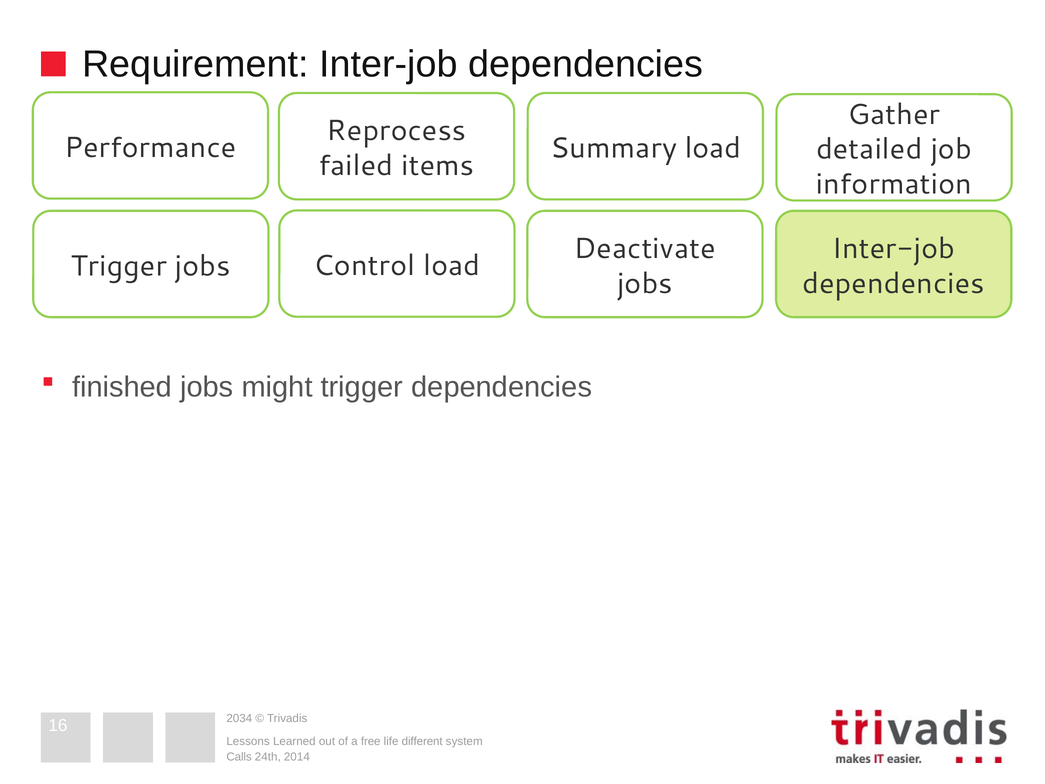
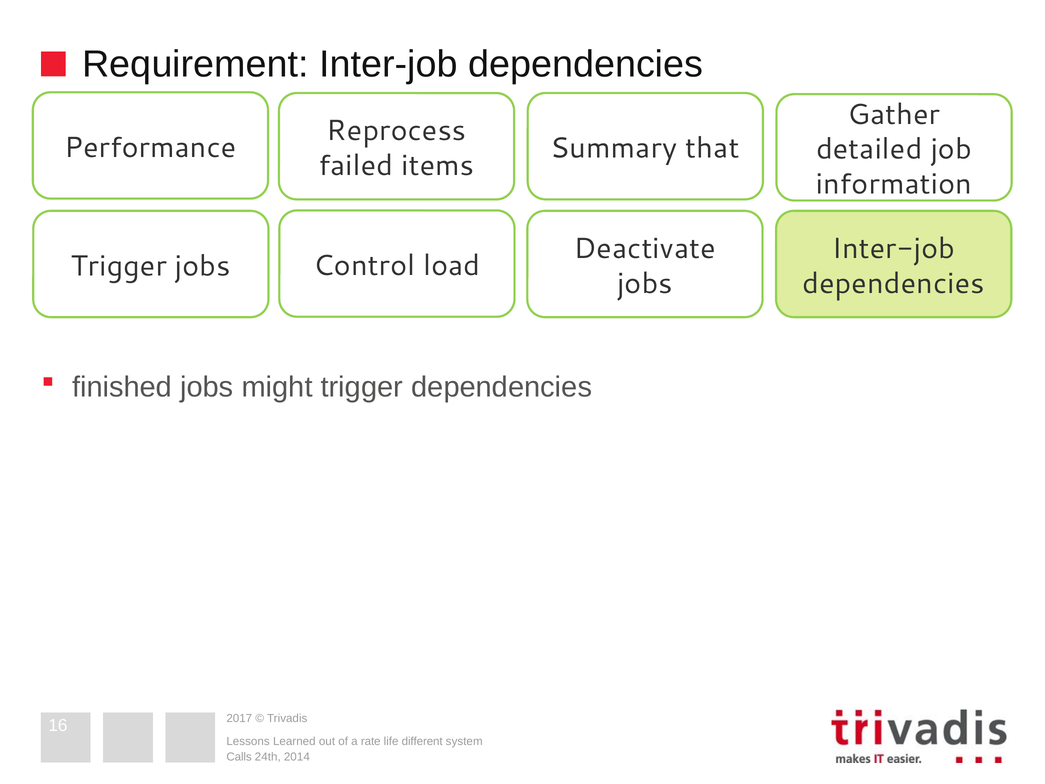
Summary load: load -> that
2034: 2034 -> 2017
free: free -> rate
